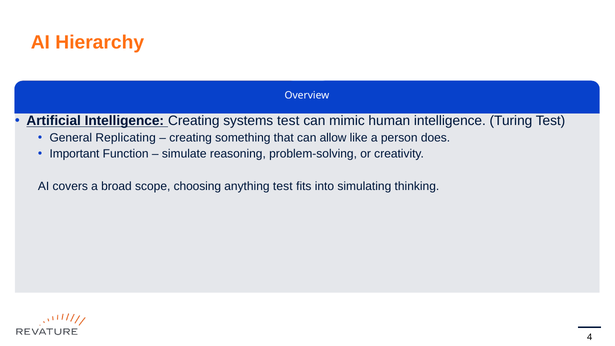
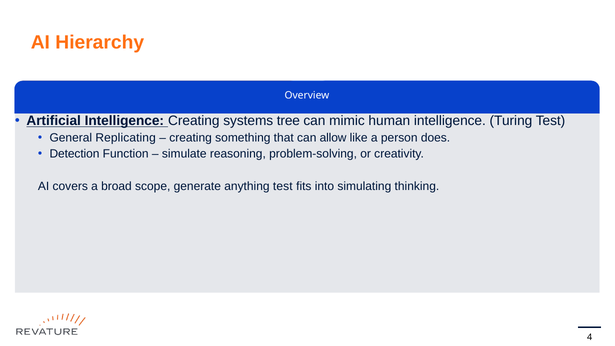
systems test: test -> tree
Important: Important -> Detection
choosing: choosing -> generate
